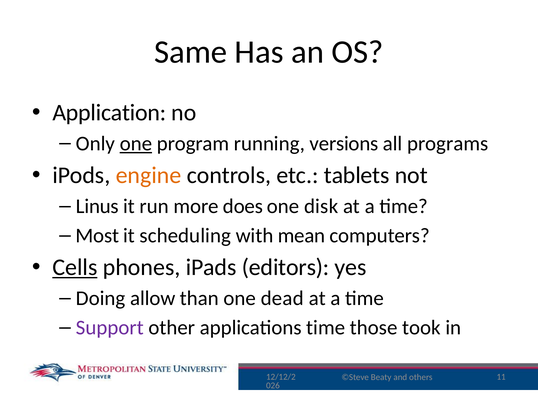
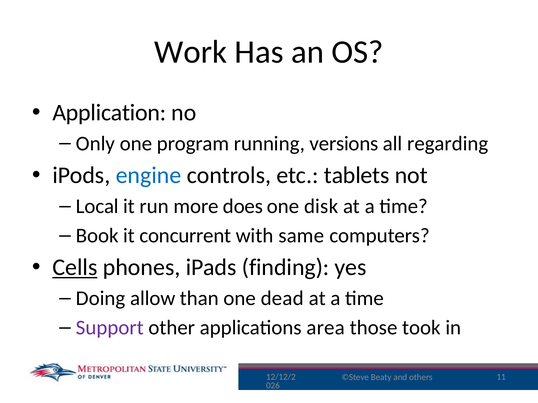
Same: Same -> Work
one at (136, 144) underline: present -> none
programs: programs -> regarding
engine colour: orange -> blue
Linus: Linus -> Local
Most: Most -> Book
scheduling: scheduling -> concurrent
mean: mean -> same
editors: editors -> finding
applications time: time -> area
